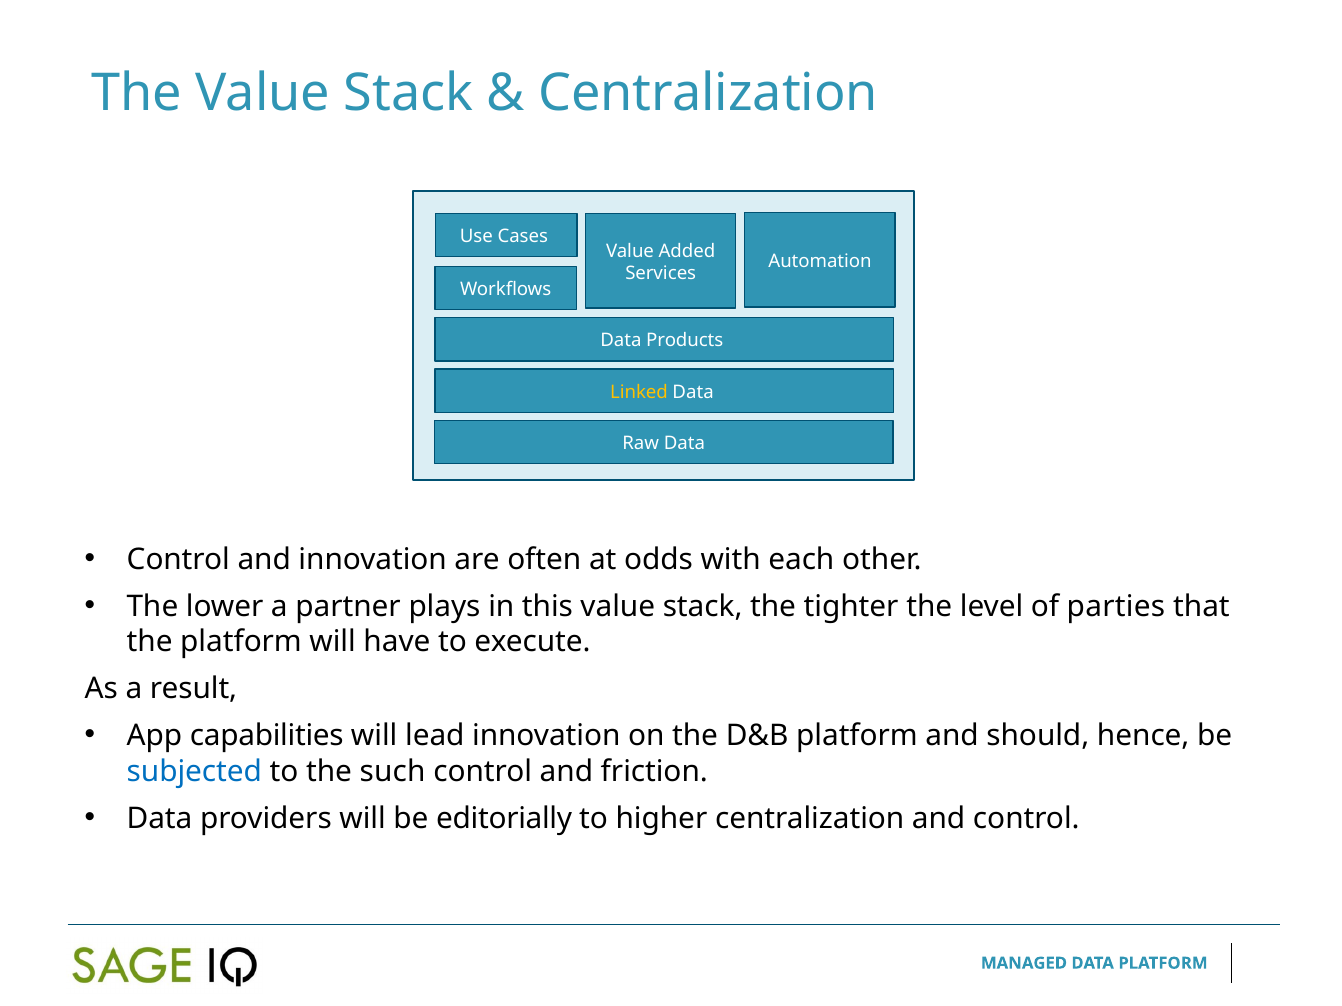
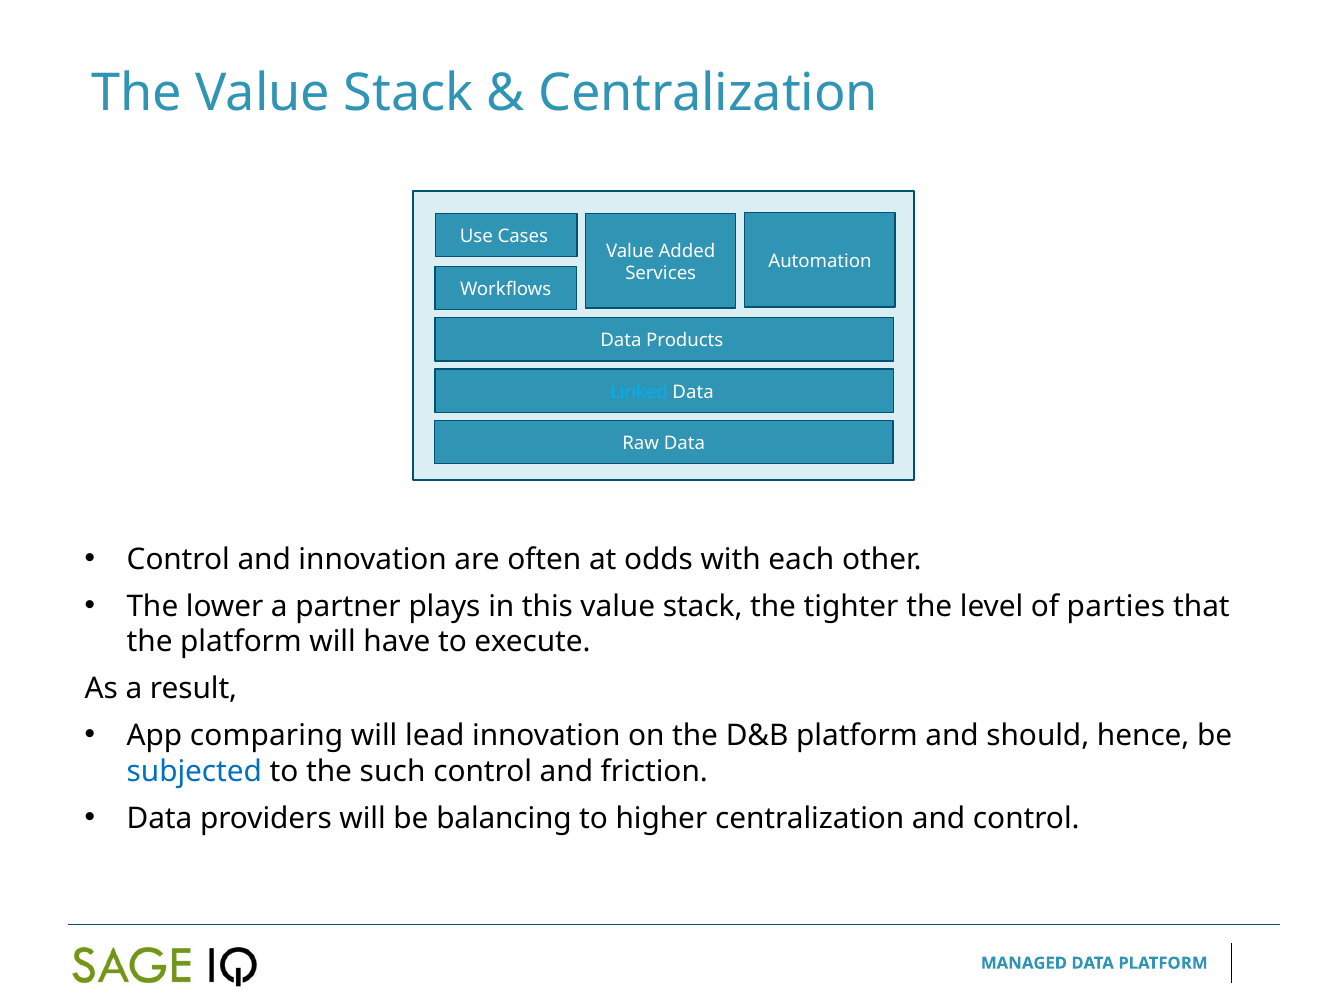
Linked colour: yellow -> light blue
capabilities: capabilities -> comparing
editorially: editorially -> balancing
